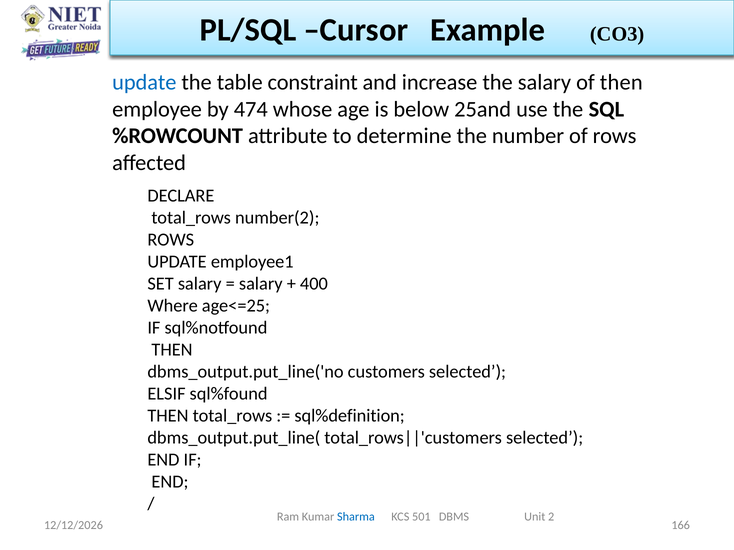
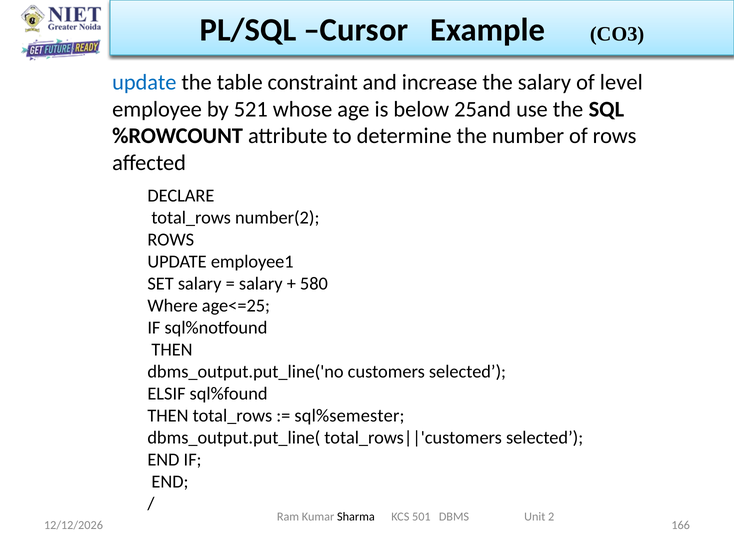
of then: then -> level
474: 474 -> 521
400: 400 -> 580
sql%definition: sql%definition -> sql%semester
Sharma colour: blue -> black
